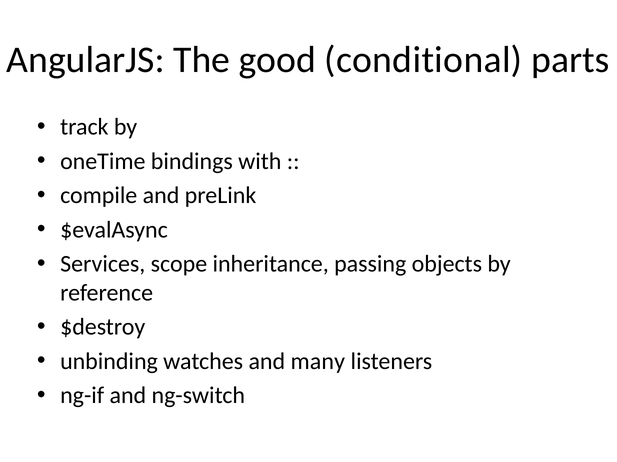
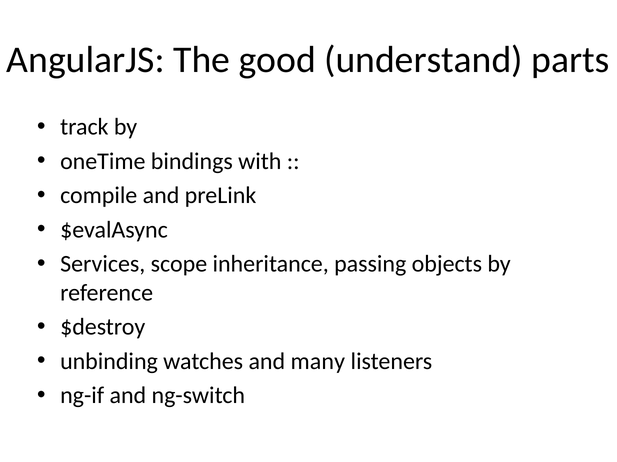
conditional: conditional -> understand
